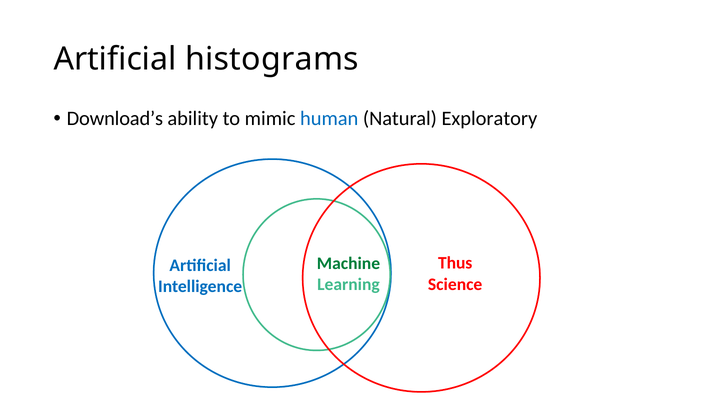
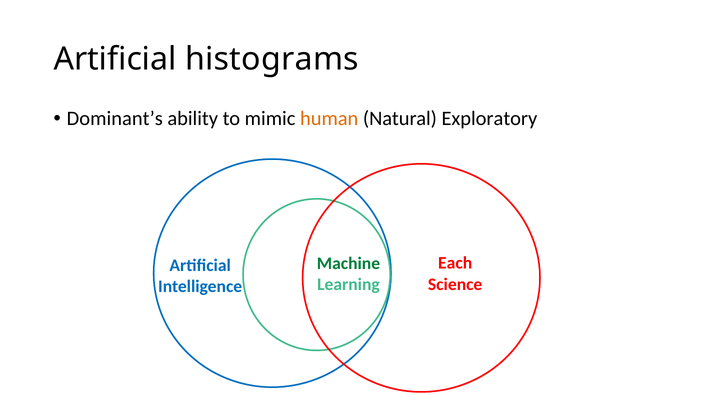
Download’s: Download’s -> Dominant’s
human colour: blue -> orange
Thus: Thus -> Each
